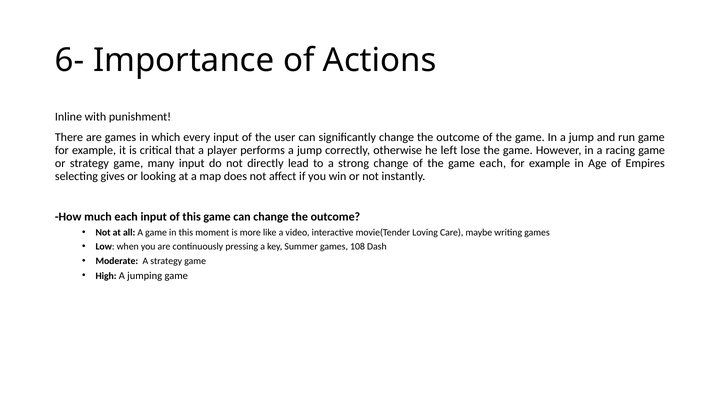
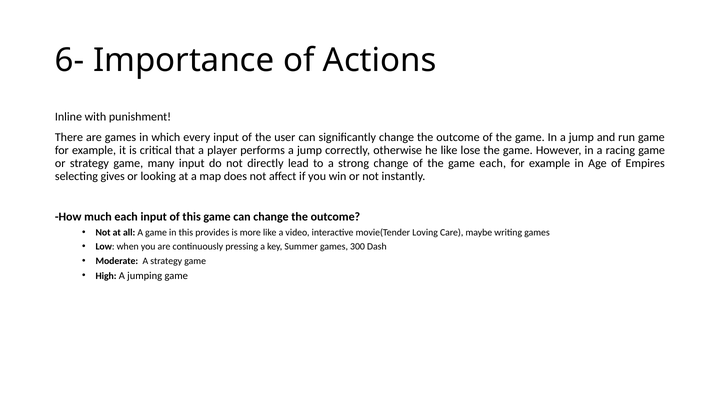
he left: left -> like
moment: moment -> provides
108: 108 -> 300
